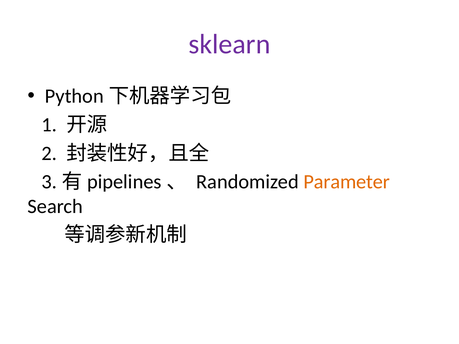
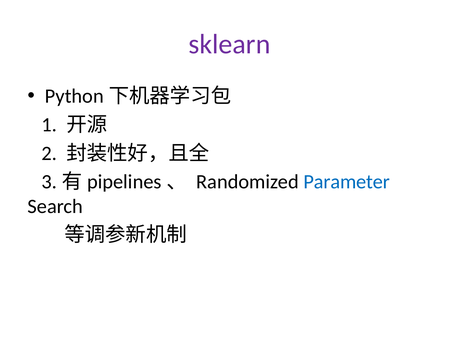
Parameter colour: orange -> blue
